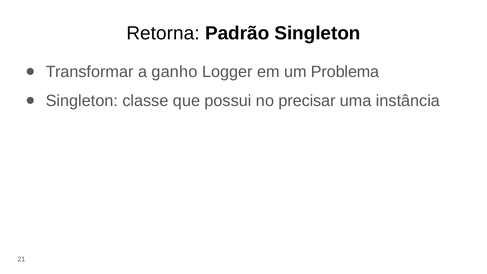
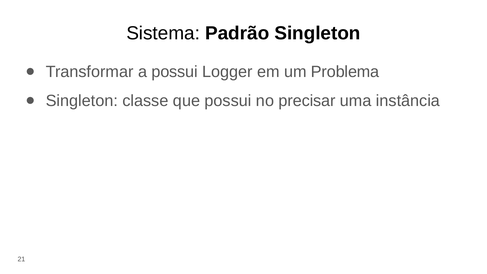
Retorna: Retorna -> Sistema
a ganho: ganho -> possui
